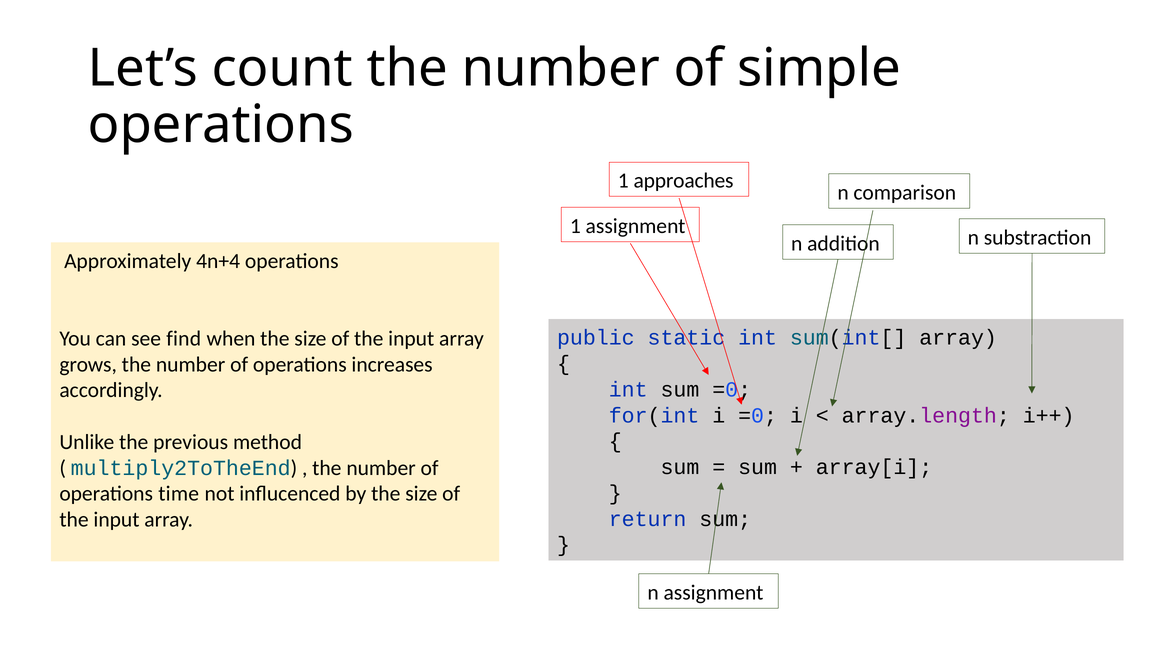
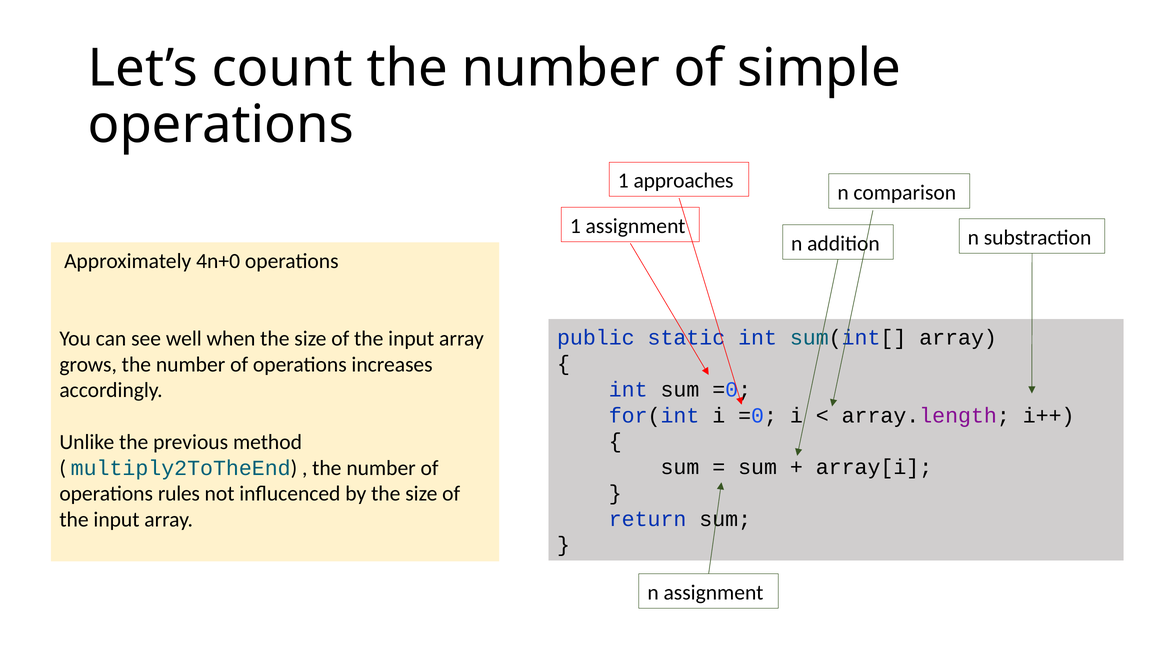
4n+4: 4n+4 -> 4n+0
find: find -> well
time: time -> rules
